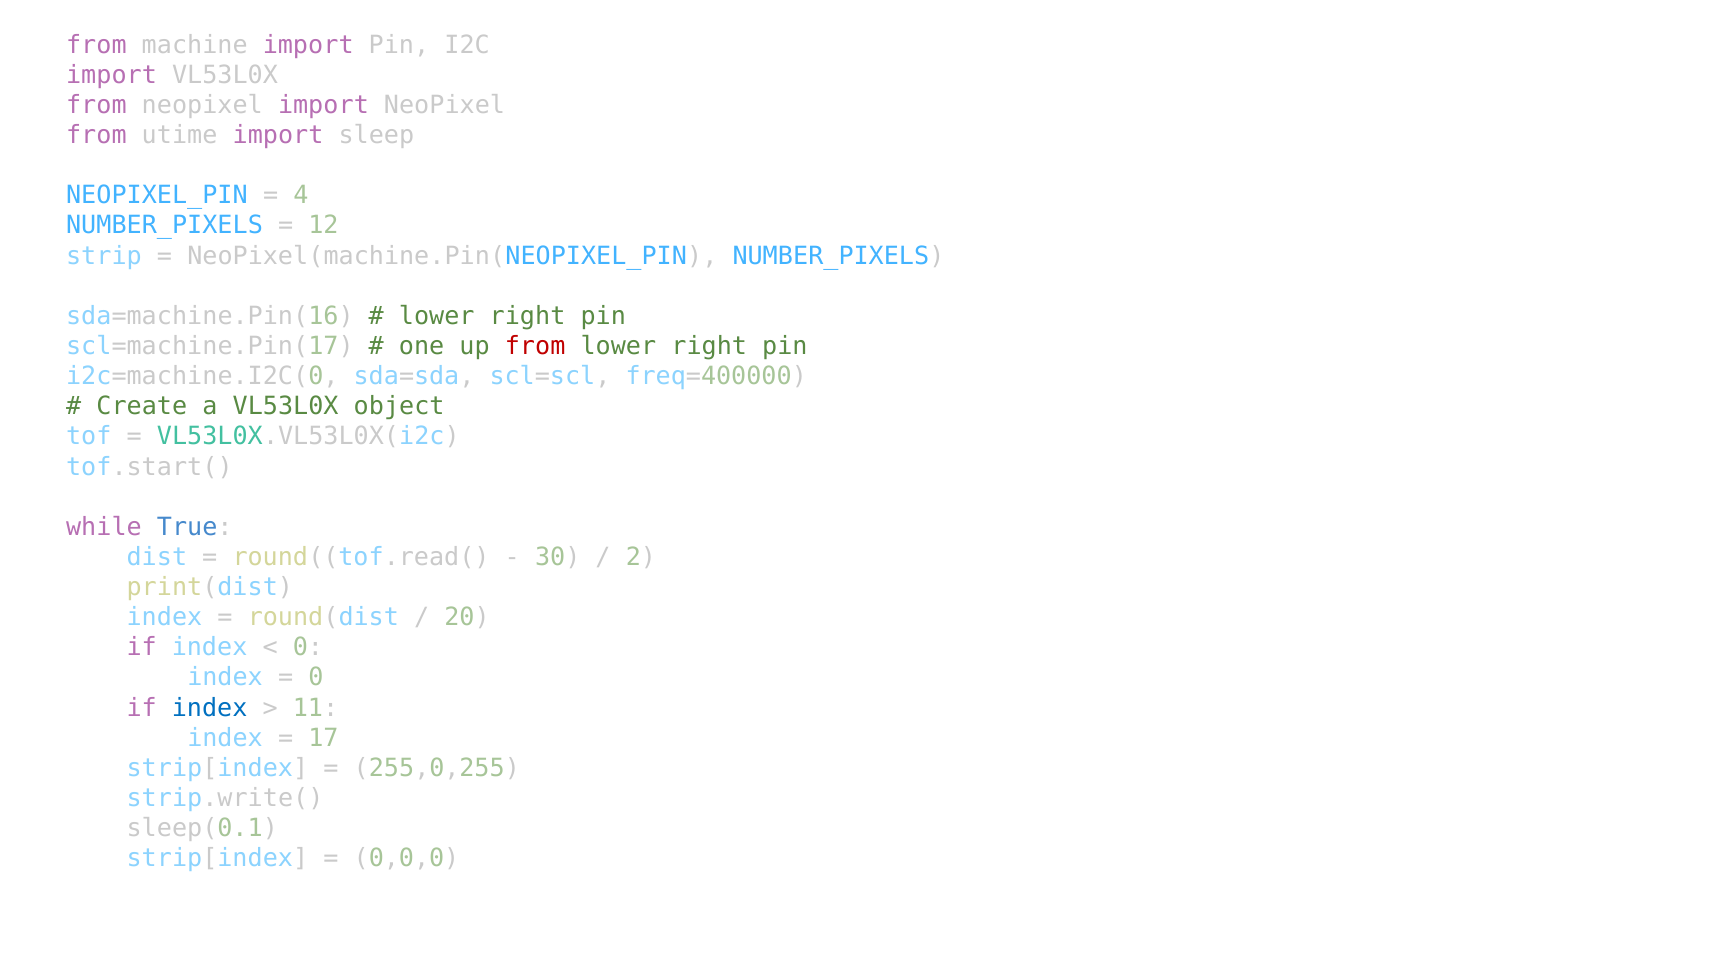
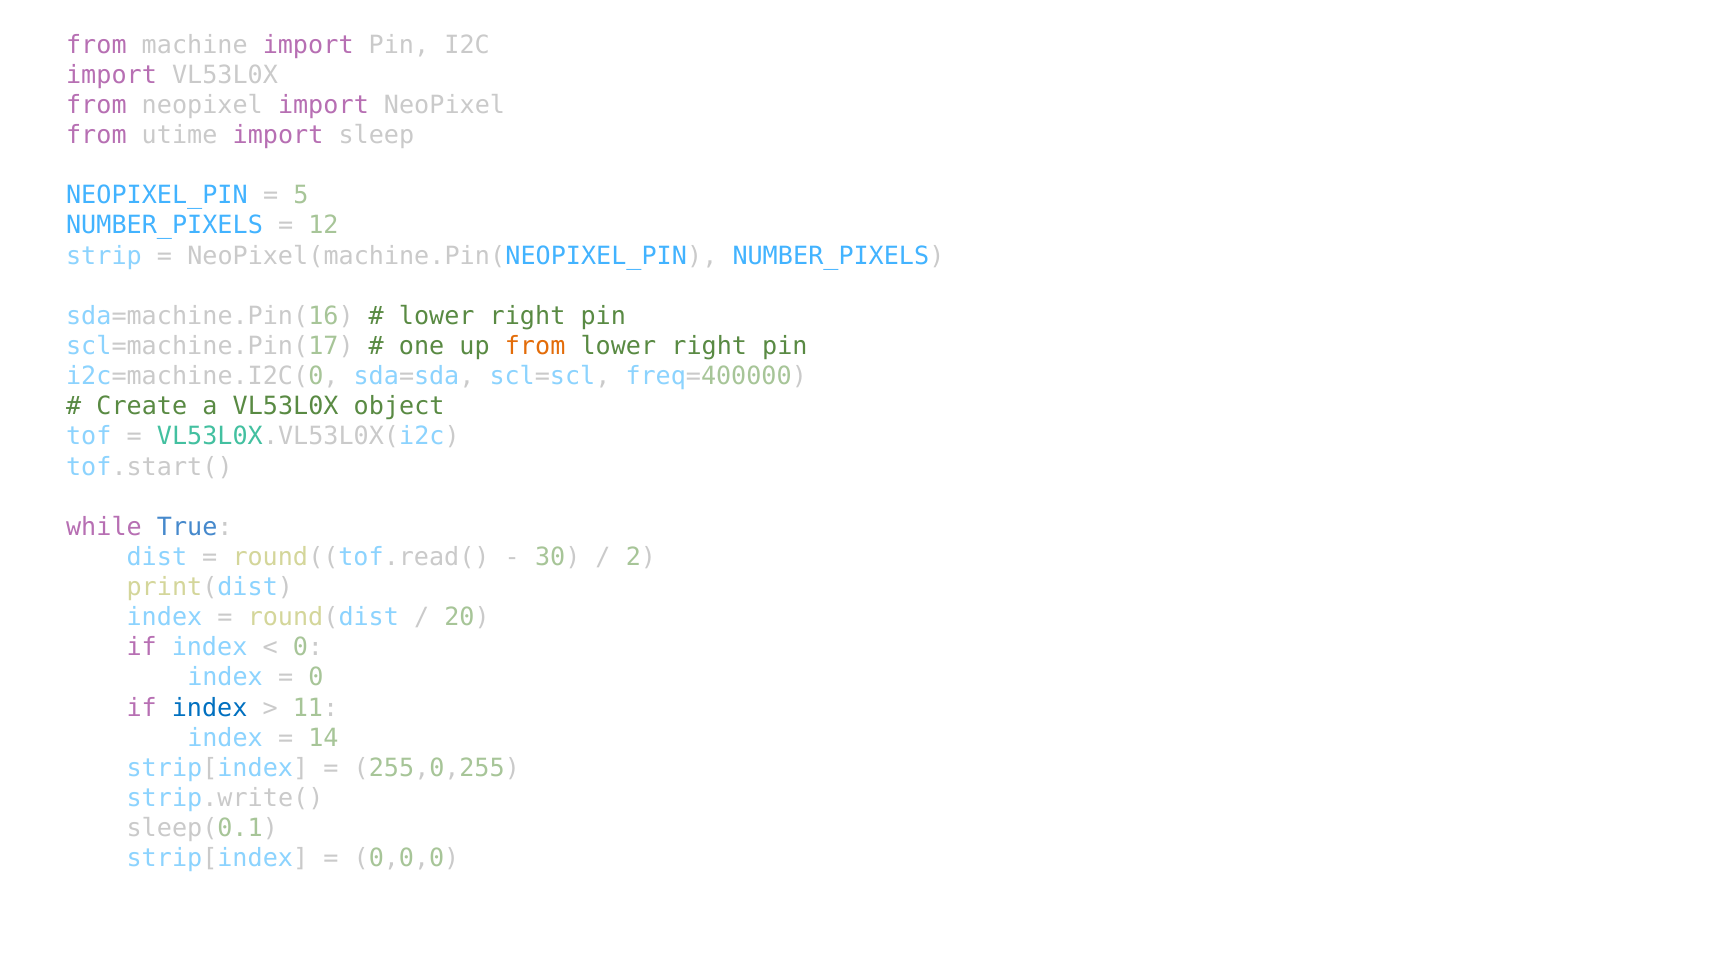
4: 4 -> 5
from at (535, 346) colour: red -> orange
17: 17 -> 14
